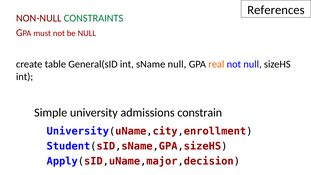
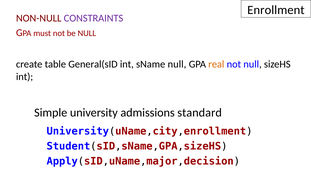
References: References -> Enrollment
CONSTRAINTS colour: green -> purple
constrain: constrain -> standard
